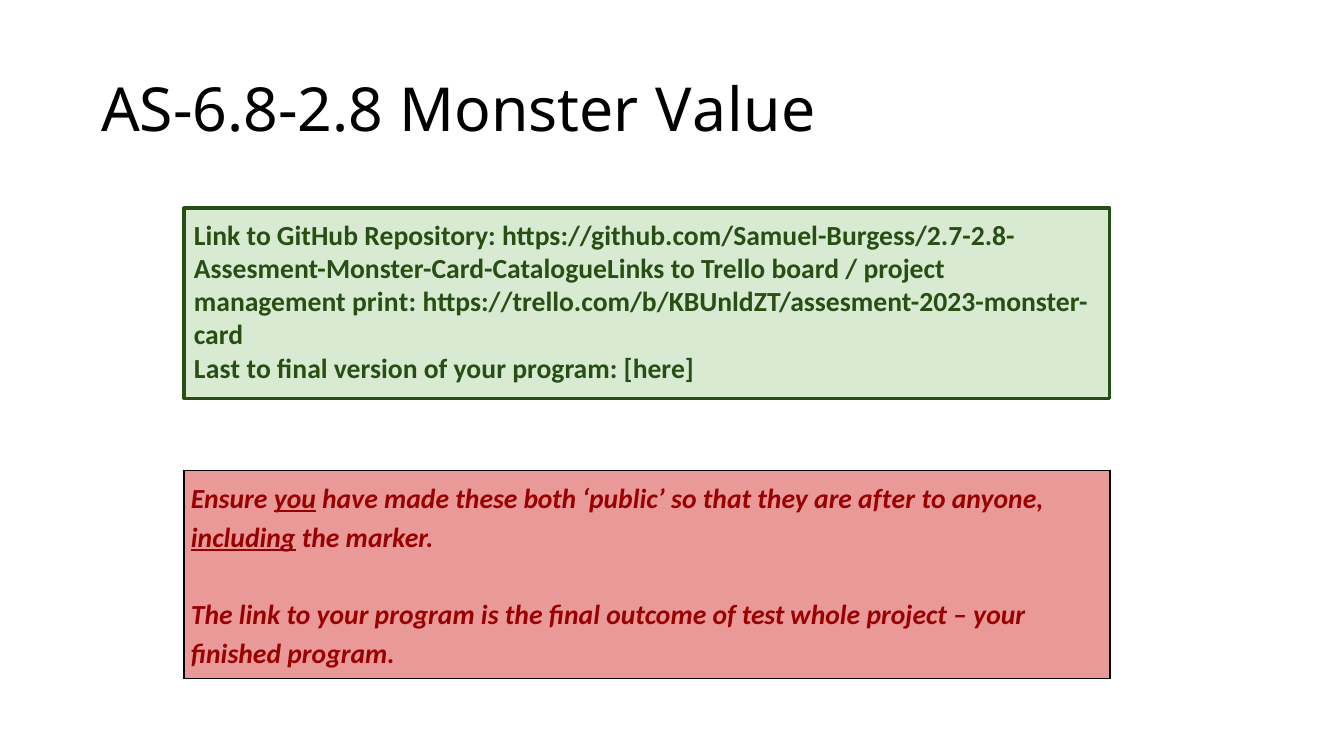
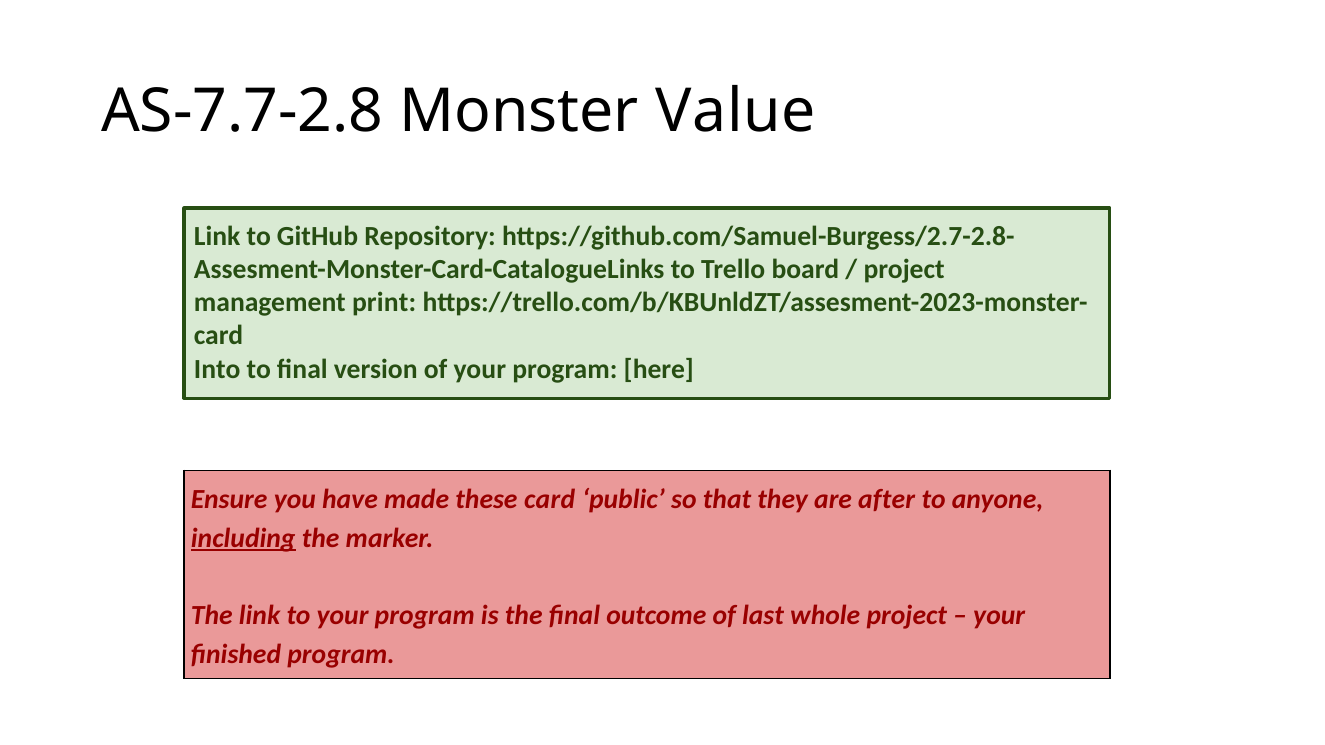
AS-6.8-2.8: AS-6.8-2.8 -> AS-7.7-2.8
Last: Last -> Into
you underline: present -> none
these both: both -> card
test: test -> last
